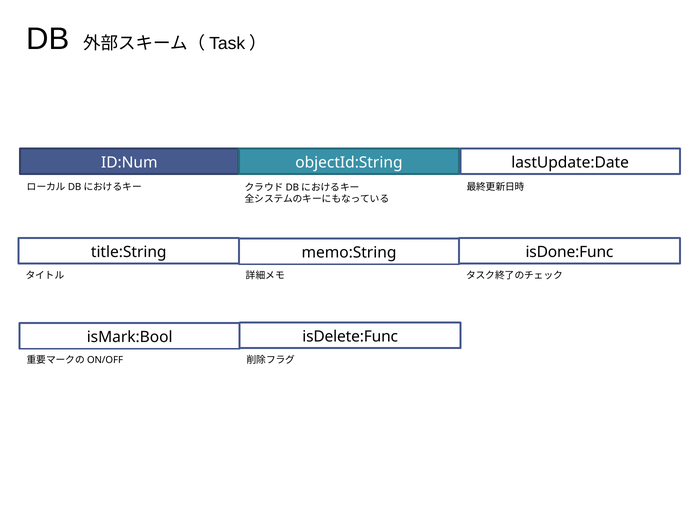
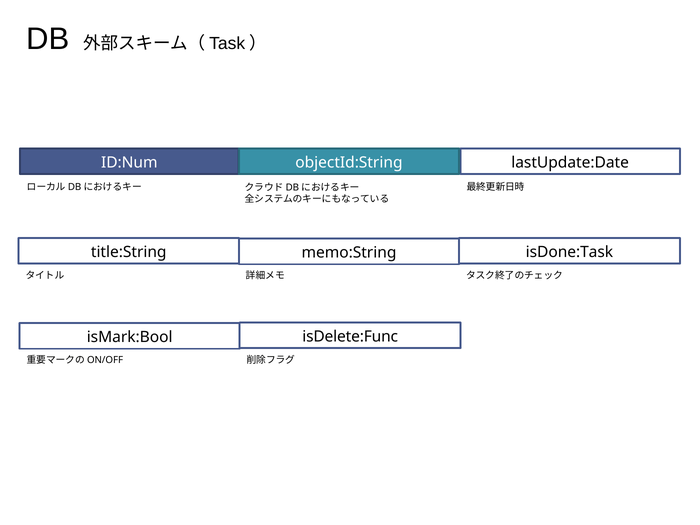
isDone:Func: isDone:Func -> isDone:Task
